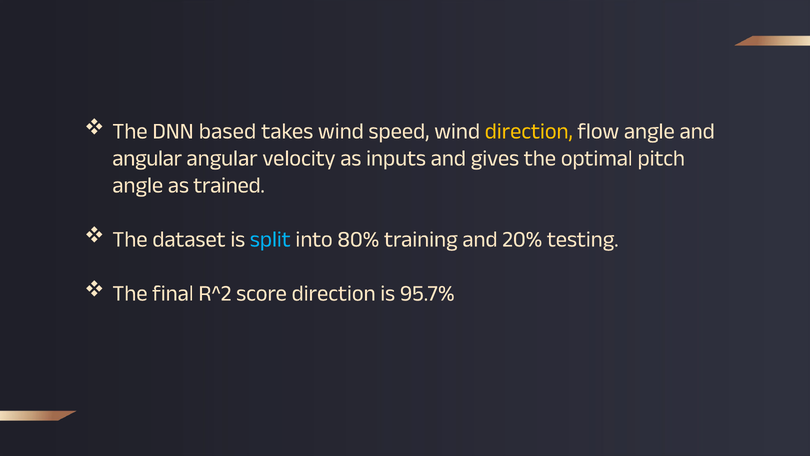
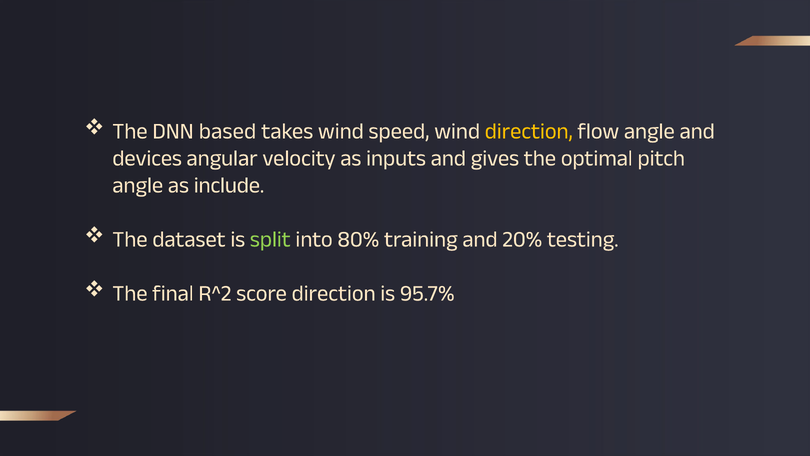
angular at (147, 158): angular -> devices
trained: trained -> include
split colour: light blue -> light green
